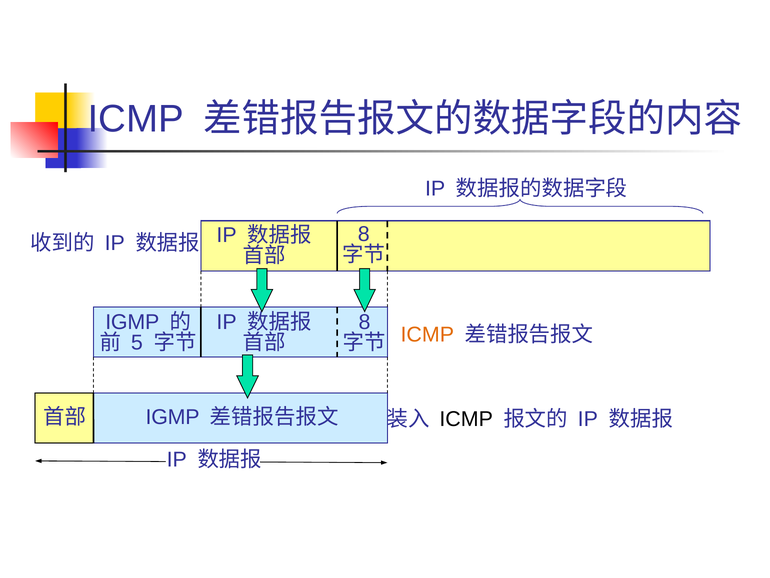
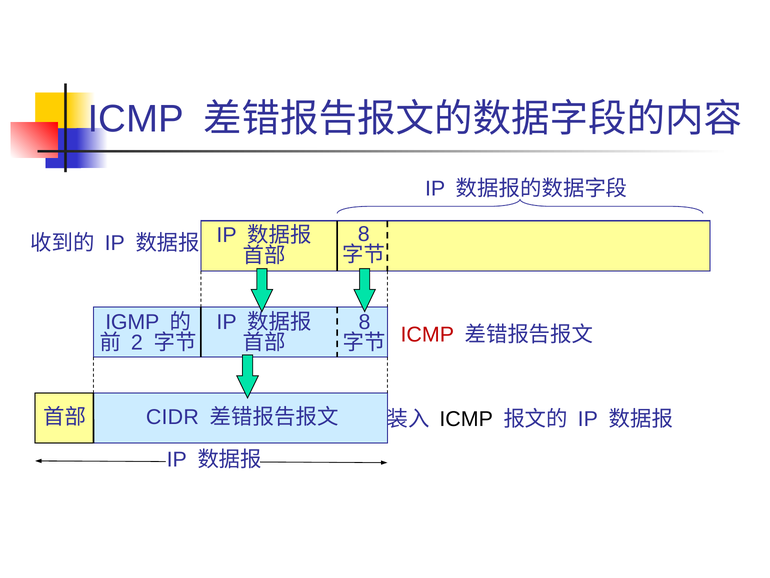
ICMP at (427, 334) colour: orange -> red
5: 5 -> 2
IGMP at (173, 417): IGMP -> CIDR
